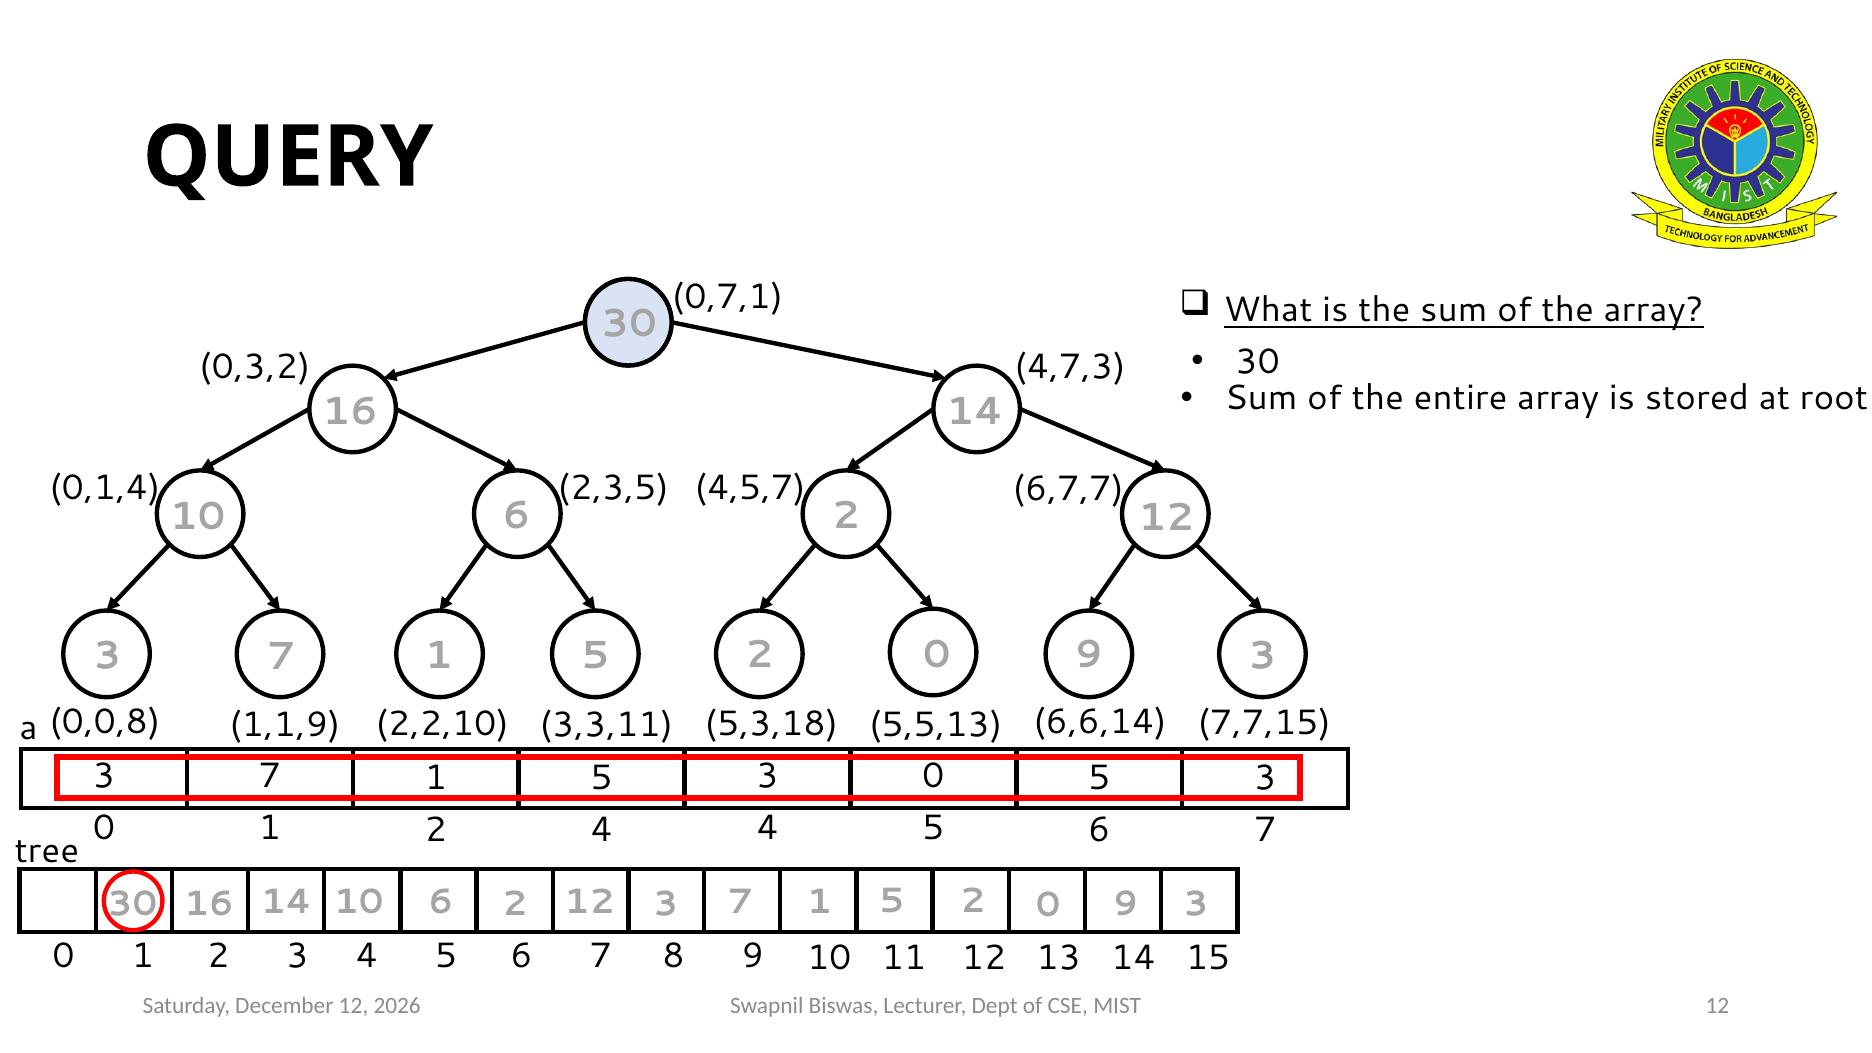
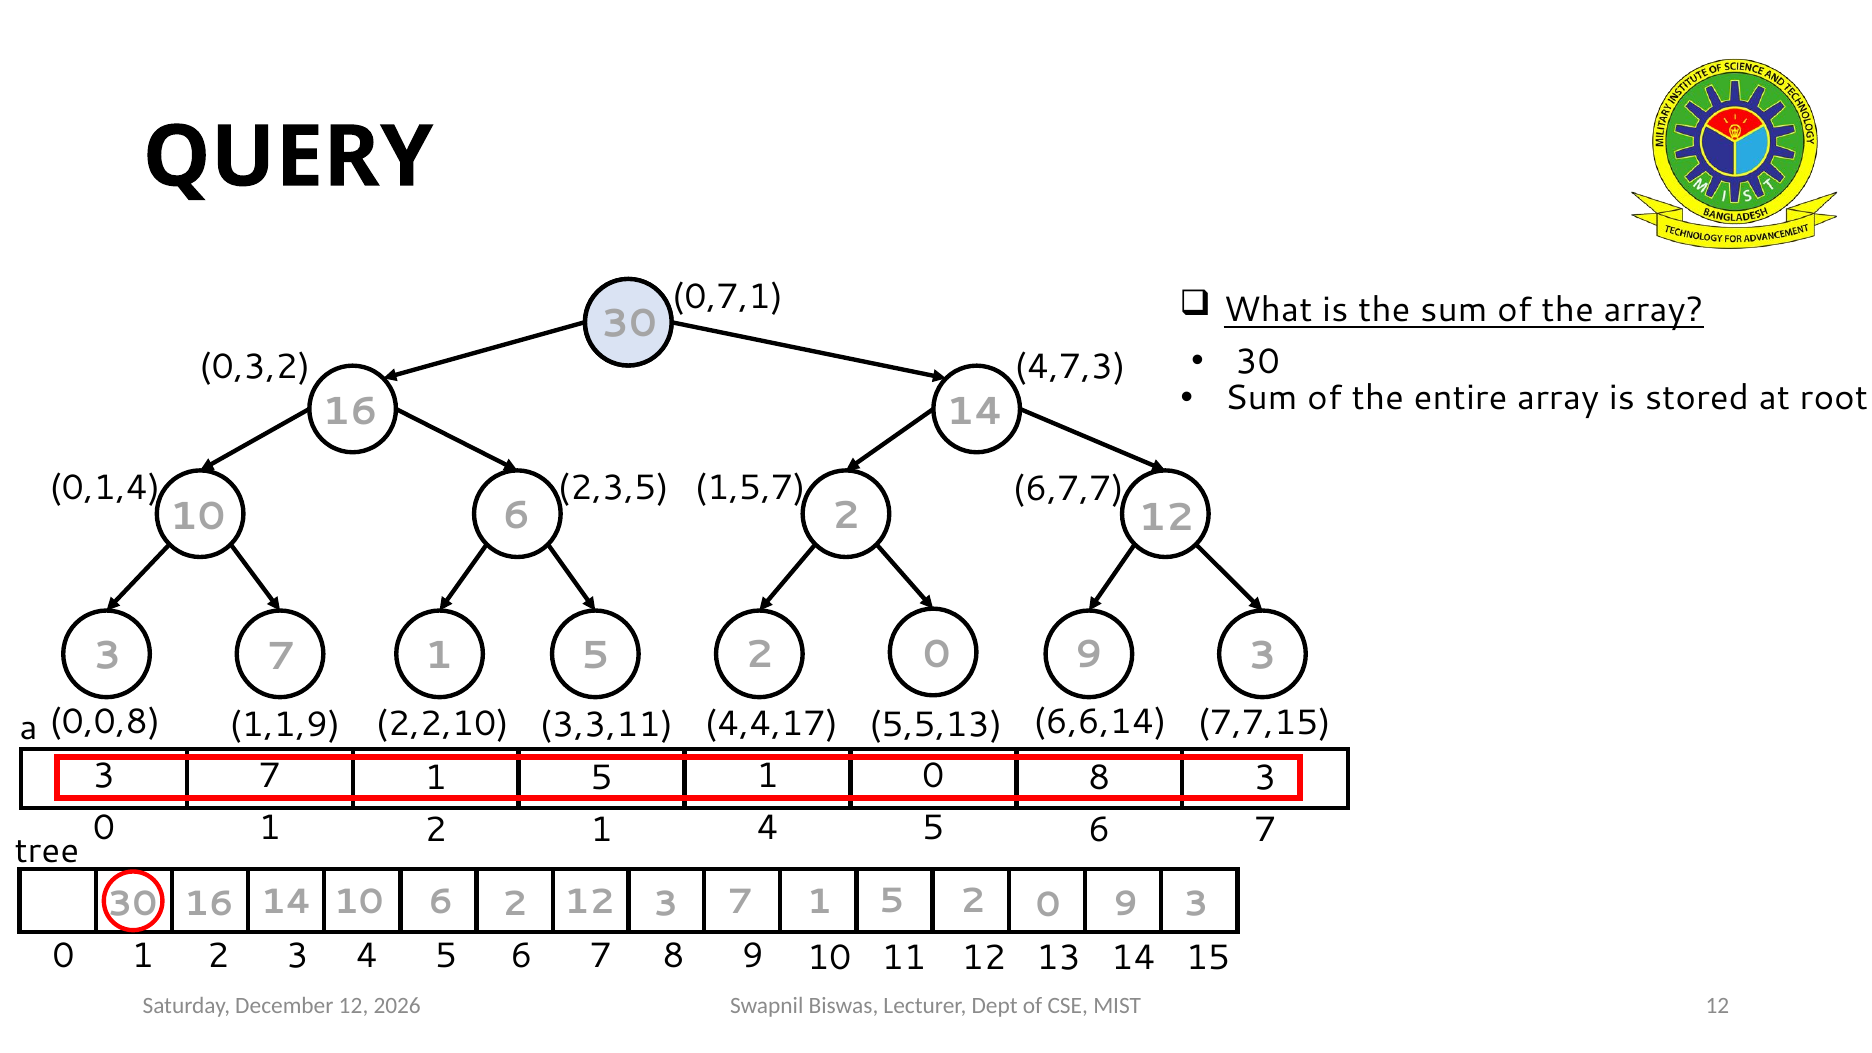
4,5,7: 4,5,7 -> 1,5,7
5,3,18: 5,3,18 -> 4,4,17
1 5 3: 3 -> 1
0 5: 5 -> 8
2 4: 4 -> 1
